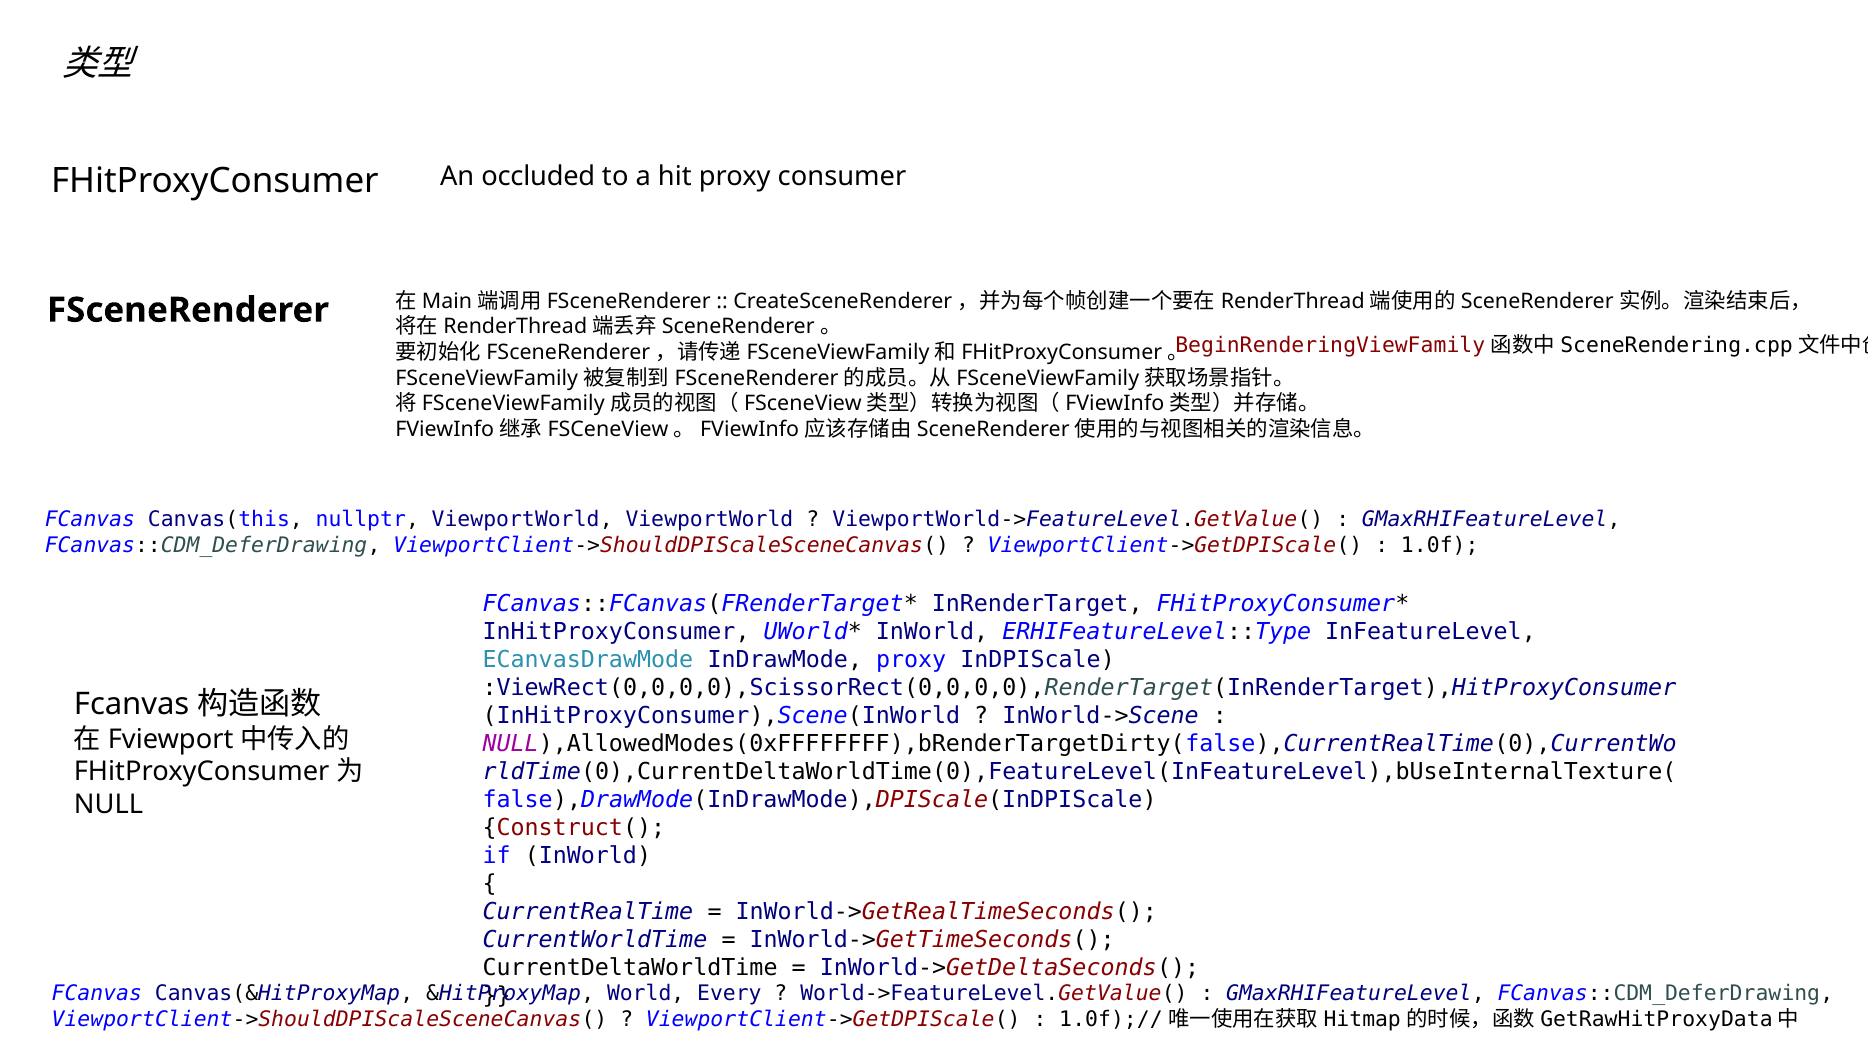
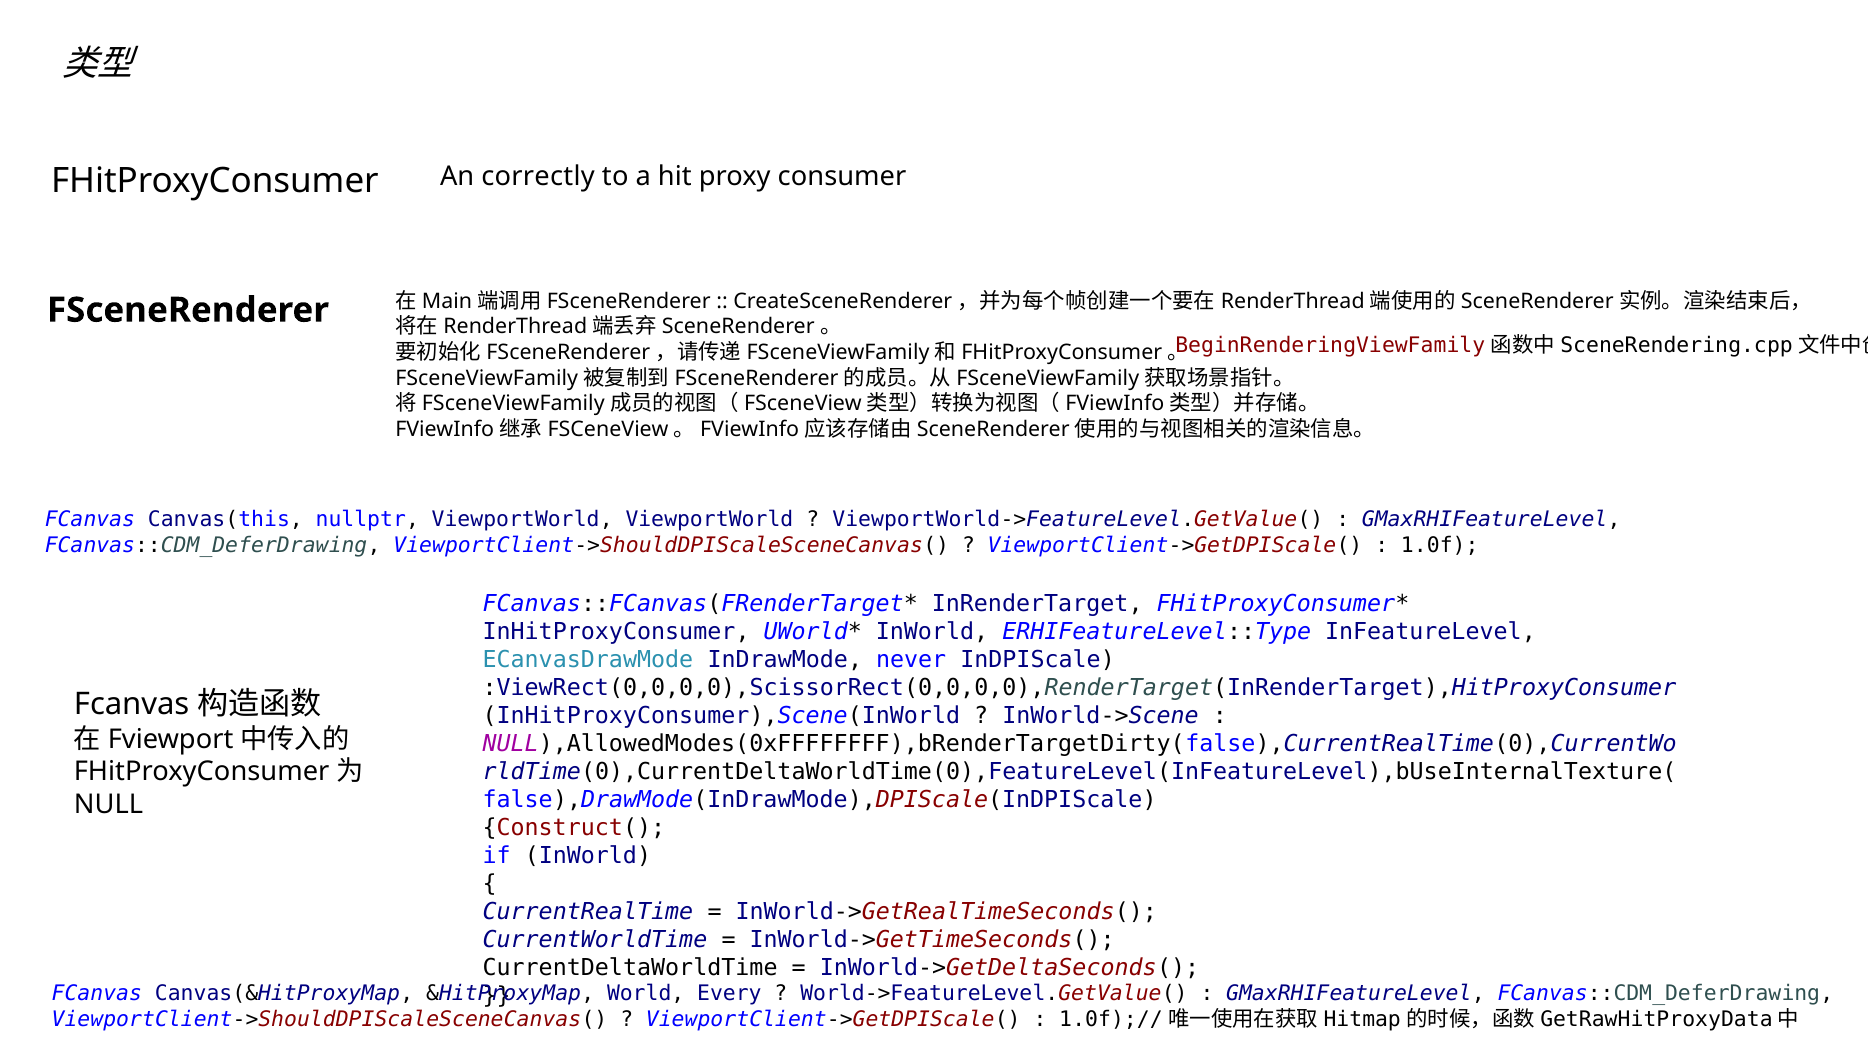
occluded: occluded -> correctly
InDrawMode proxy: proxy -> never
